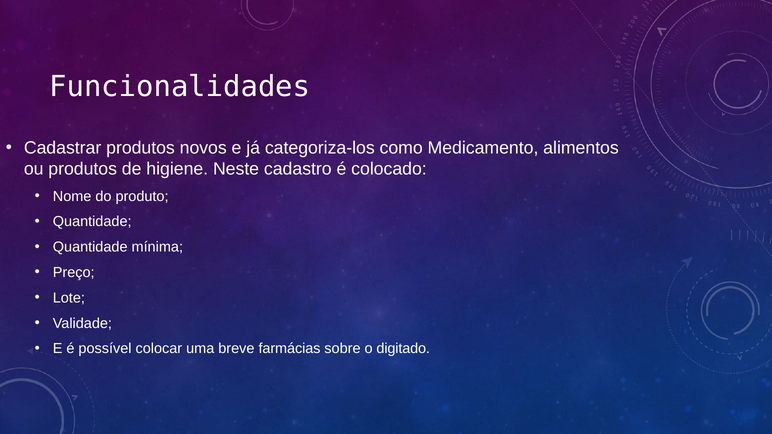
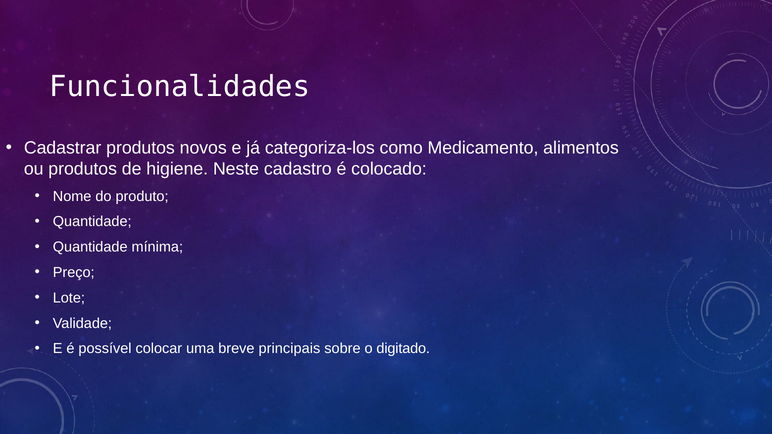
farmácias: farmácias -> principais
